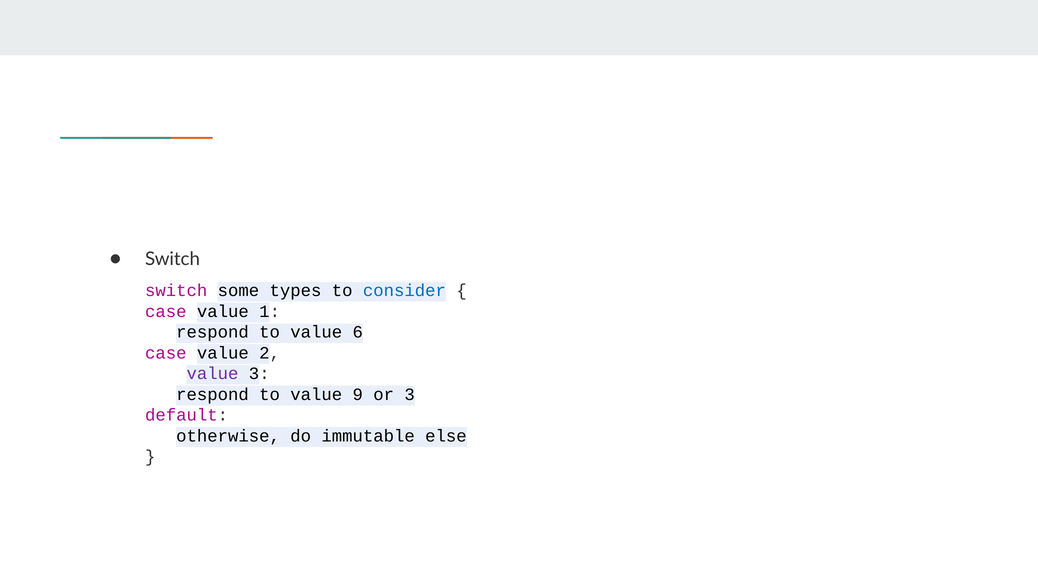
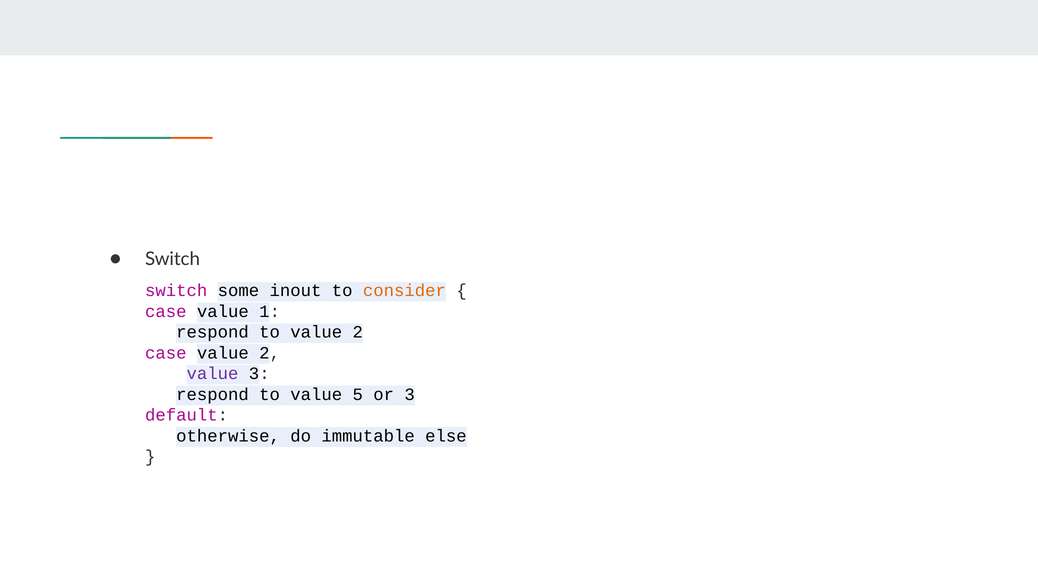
types: types -> inout
consider colour: blue -> orange
to value 6: 6 -> 2
9: 9 -> 5
